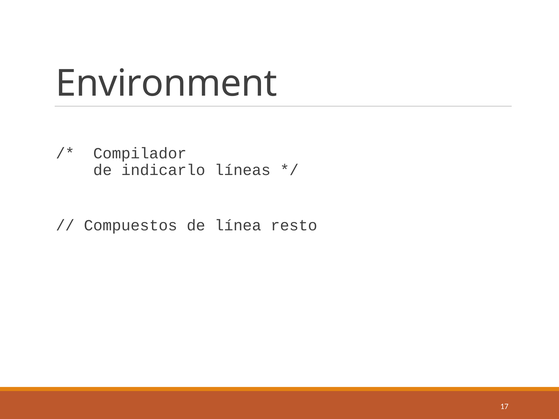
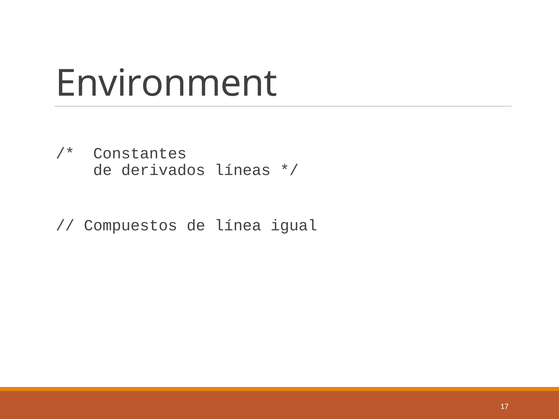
Compilador: Compilador -> Constantes
indicarlo: indicarlo -> derivados
resto: resto -> igual
